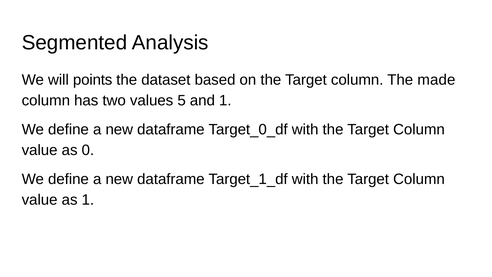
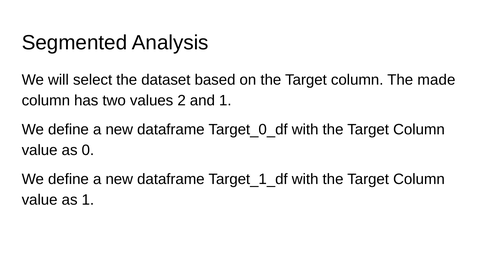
points: points -> select
5: 5 -> 2
